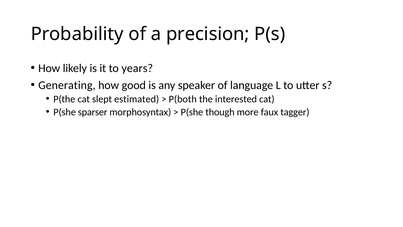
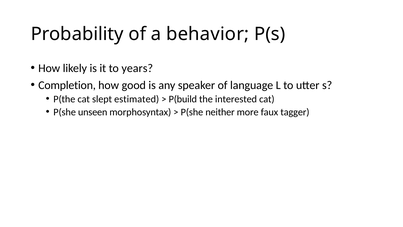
precision: precision -> behavior
Generating: Generating -> Completion
P(both: P(both -> P(build
sparser: sparser -> unseen
though: though -> neither
